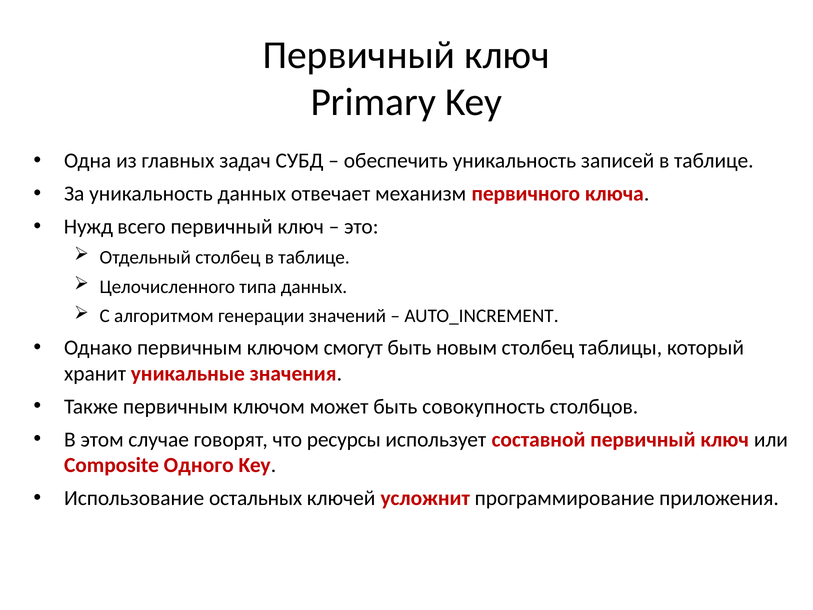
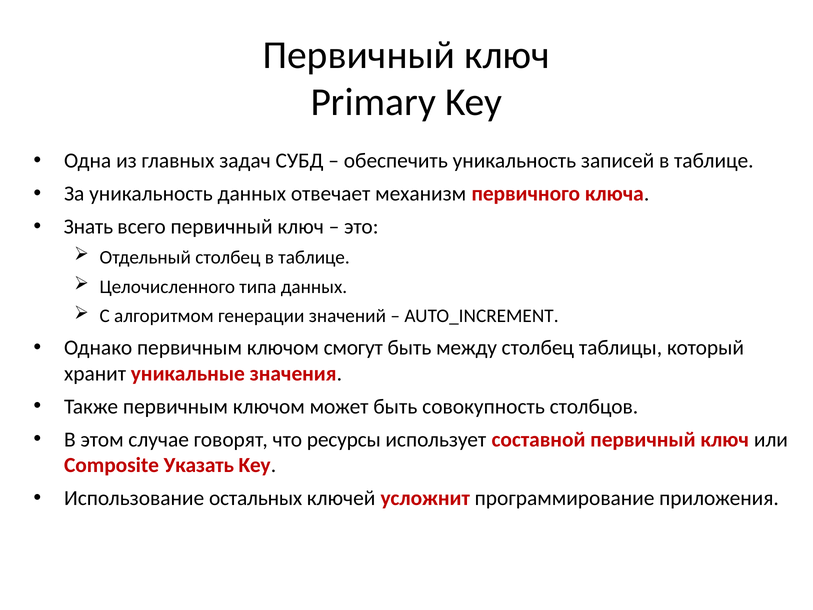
Нужд: Нужд -> Знать
новым: новым -> между
Одного: Одного -> Указать
